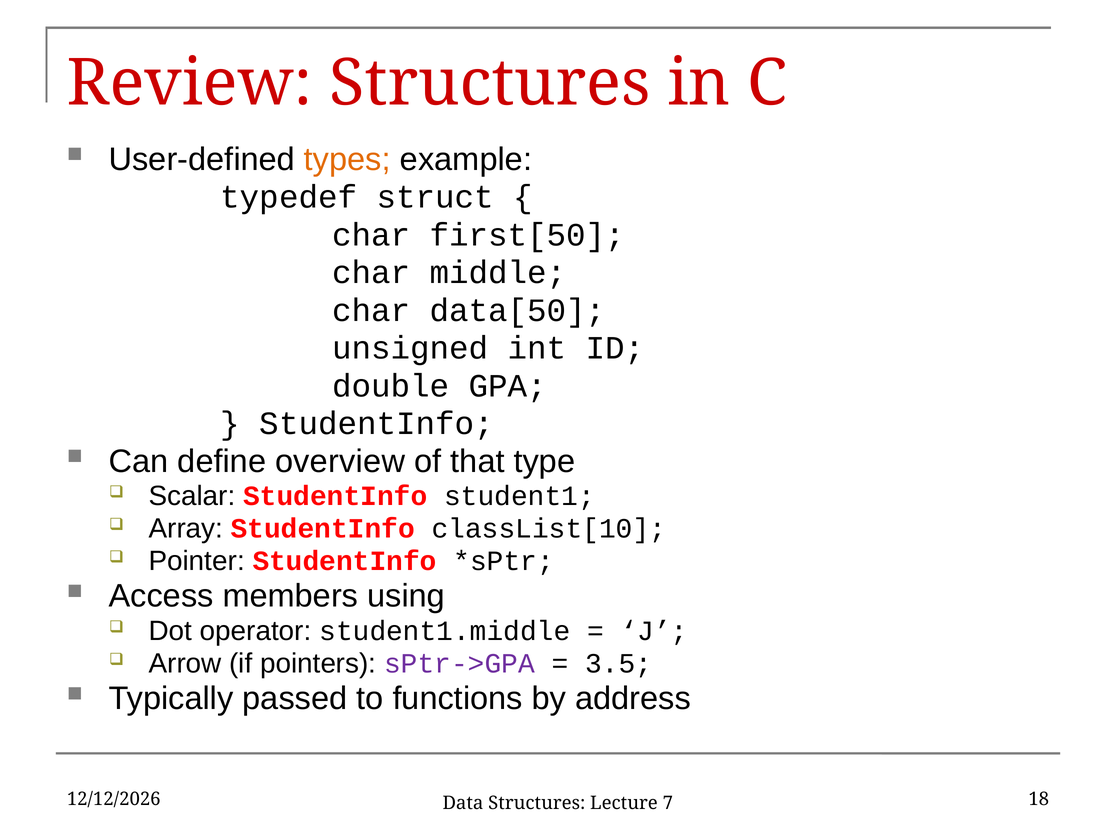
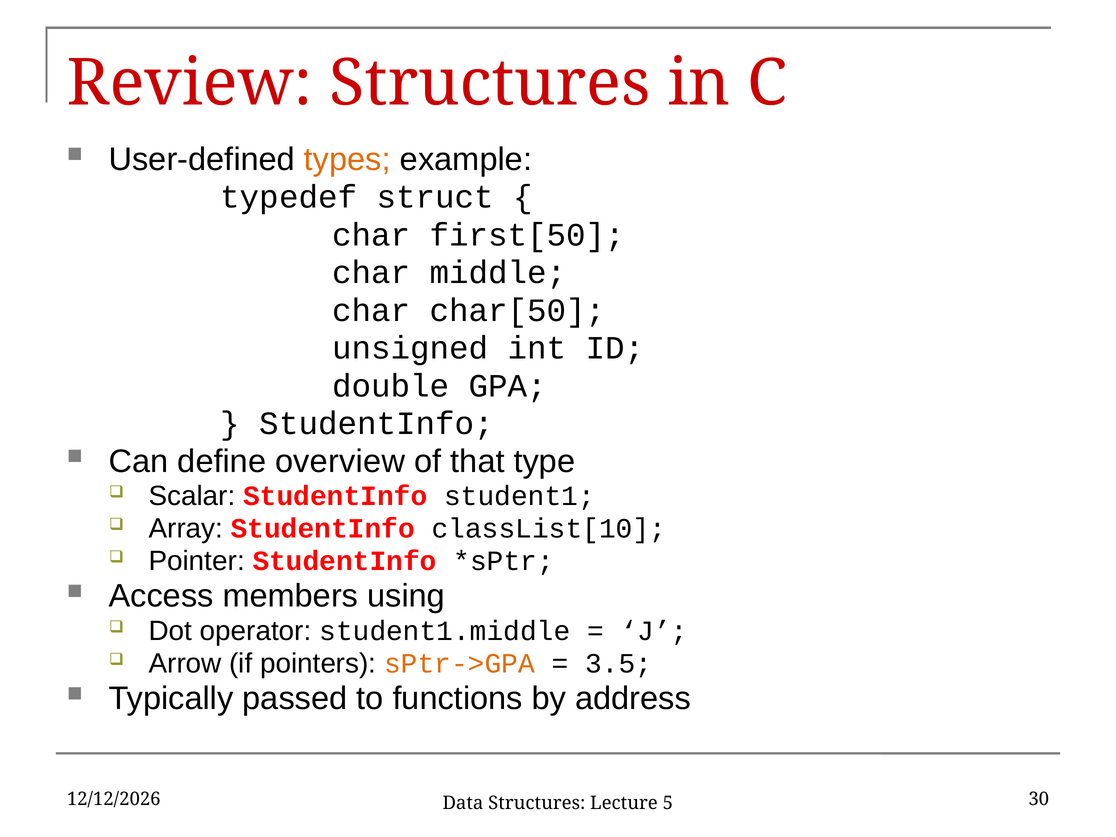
data[50: data[50 -> char[50
sPtr->GPA colour: purple -> orange
18: 18 -> 30
7: 7 -> 5
